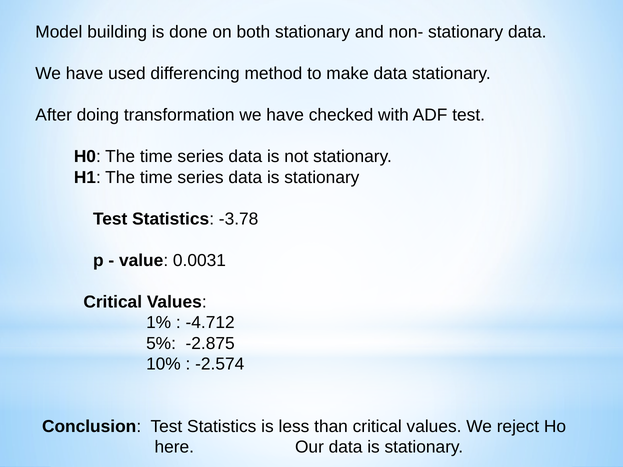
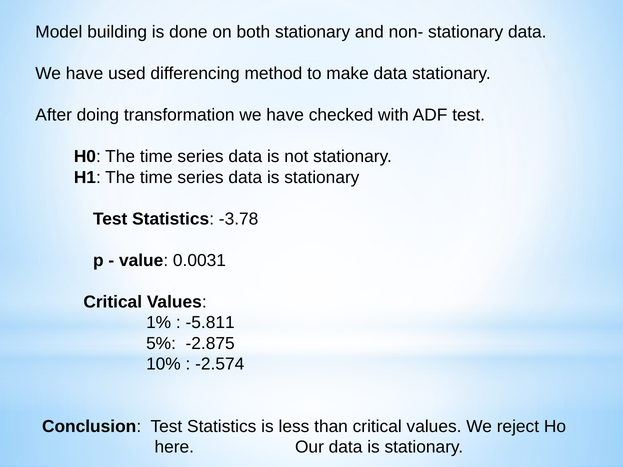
-4.712: -4.712 -> -5.811
